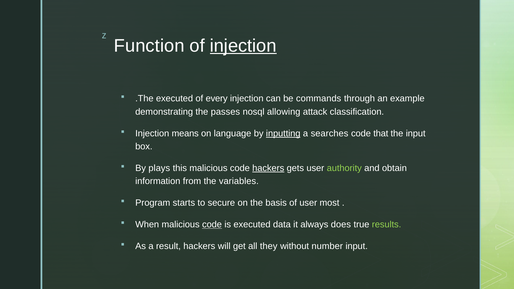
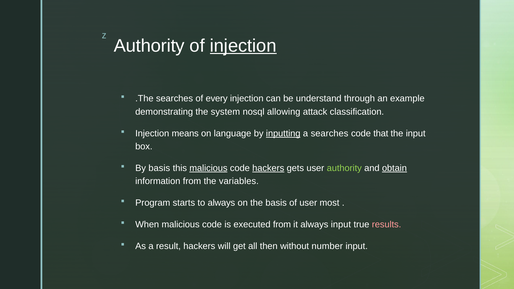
Function at (149, 46): Function -> Authority
.The executed: executed -> searches
commands: commands -> understand
passes: passes -> system
By plays: plays -> basis
malicious at (208, 168) underline: none -> present
obtain underline: none -> present
to secure: secure -> always
code at (212, 225) underline: present -> none
executed data: data -> from
always does: does -> input
results colour: light green -> pink
they: they -> then
